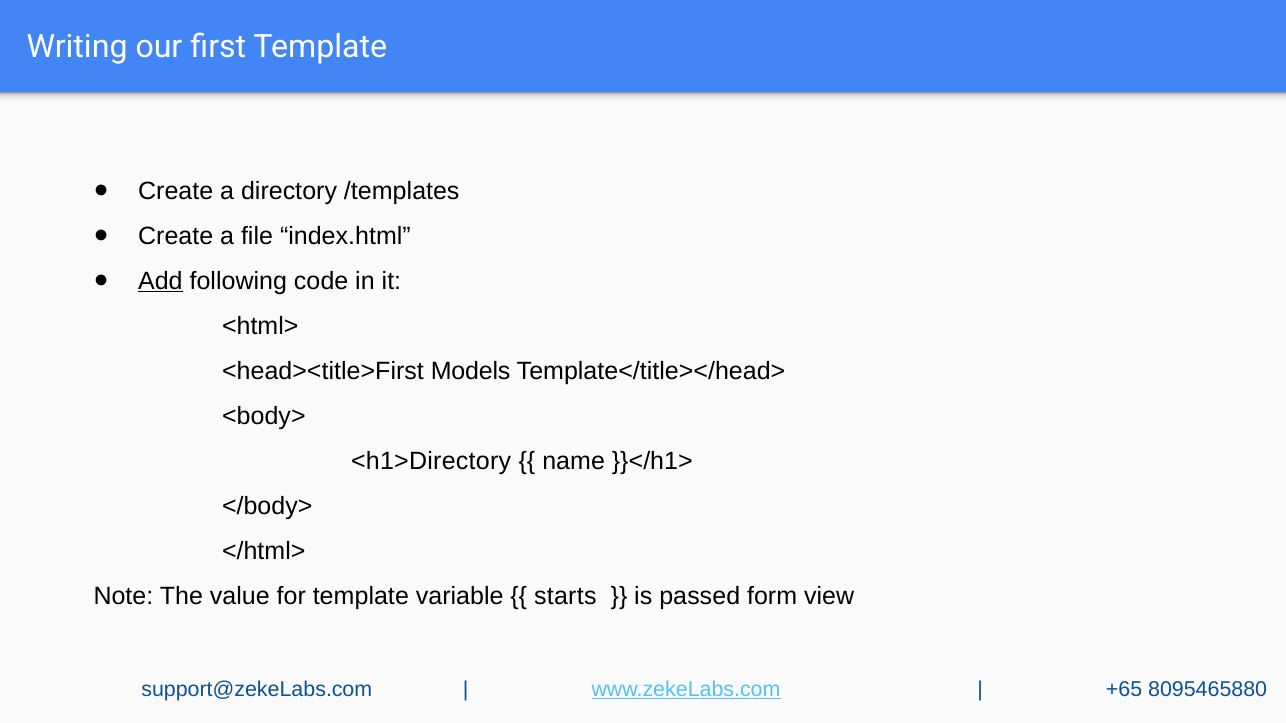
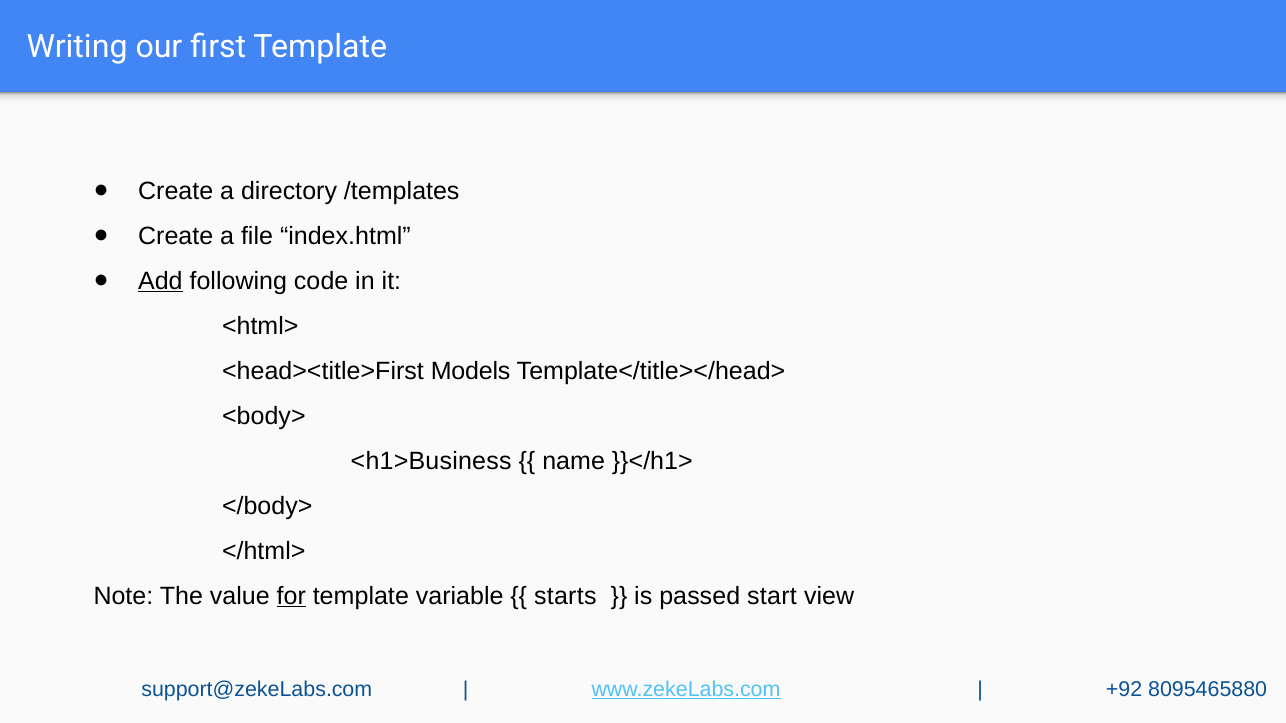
<h1>Directory: <h1>Directory -> <h1>Business
for underline: none -> present
form: form -> start
+65: +65 -> +92
